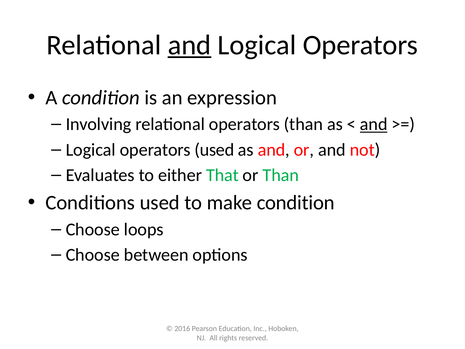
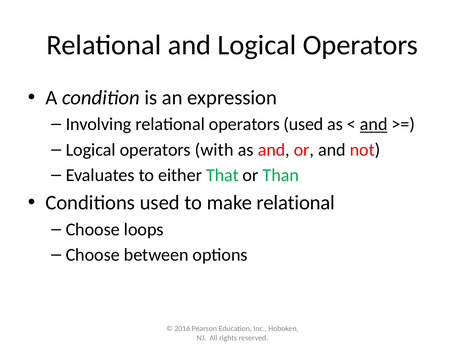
and at (189, 45) underline: present -> none
operators than: than -> used
operators used: used -> with
make condition: condition -> relational
